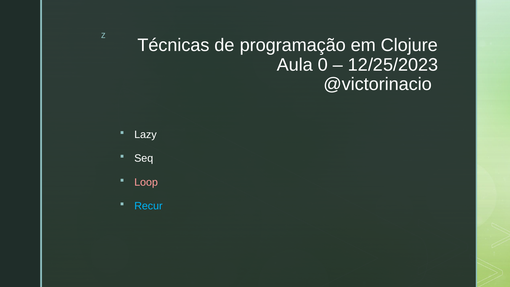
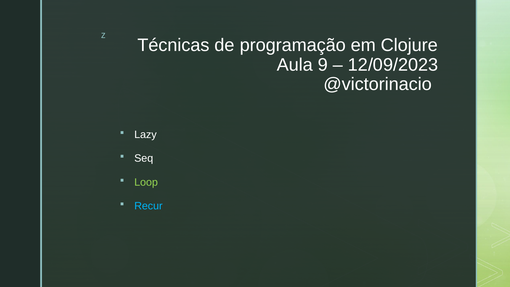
0: 0 -> 9
12/25/2023: 12/25/2023 -> 12/09/2023
Loop colour: pink -> light green
